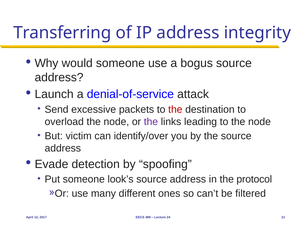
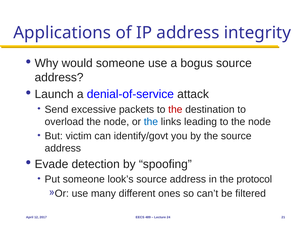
Transferring: Transferring -> Applications
the at (151, 121) colour: purple -> blue
identify/over: identify/over -> identify/govt
